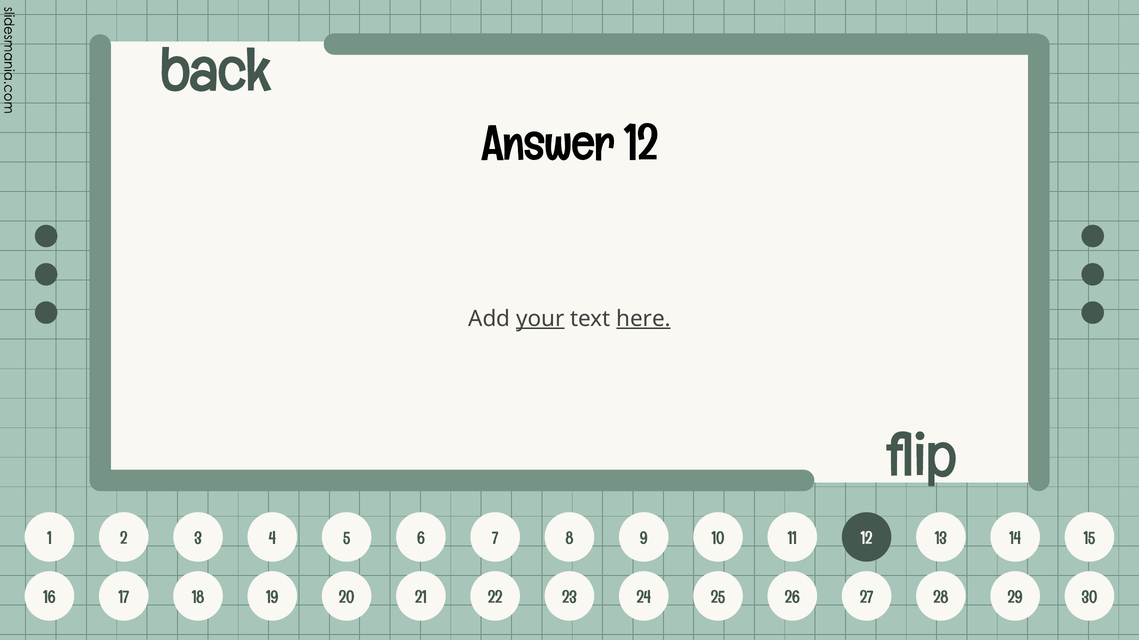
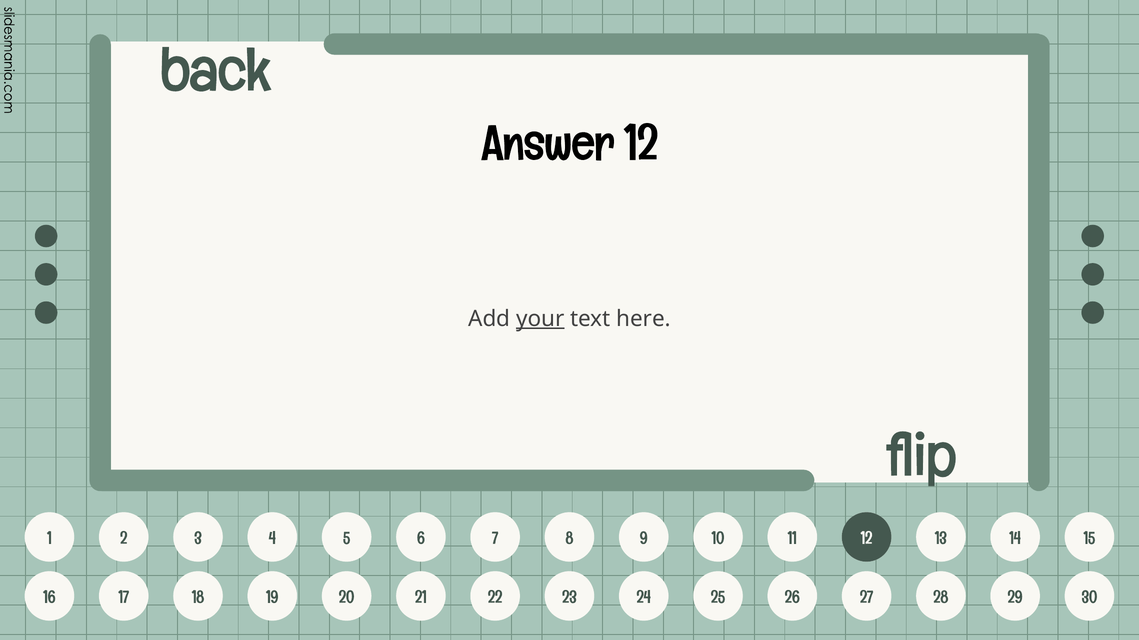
here underline: present -> none
